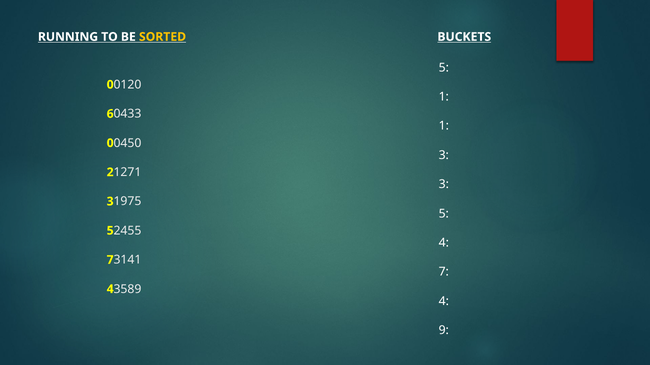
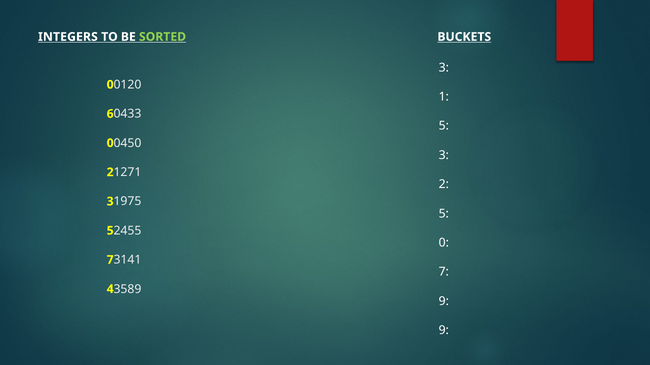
RUNNING: RUNNING -> INTEGERS
SORTED colour: yellow -> light green
5 at (444, 68): 5 -> 3
1 at (444, 126): 1 -> 5
3 at (444, 185): 3 -> 2
4 at (444, 243): 4 -> 0
4 at (444, 302): 4 -> 9
